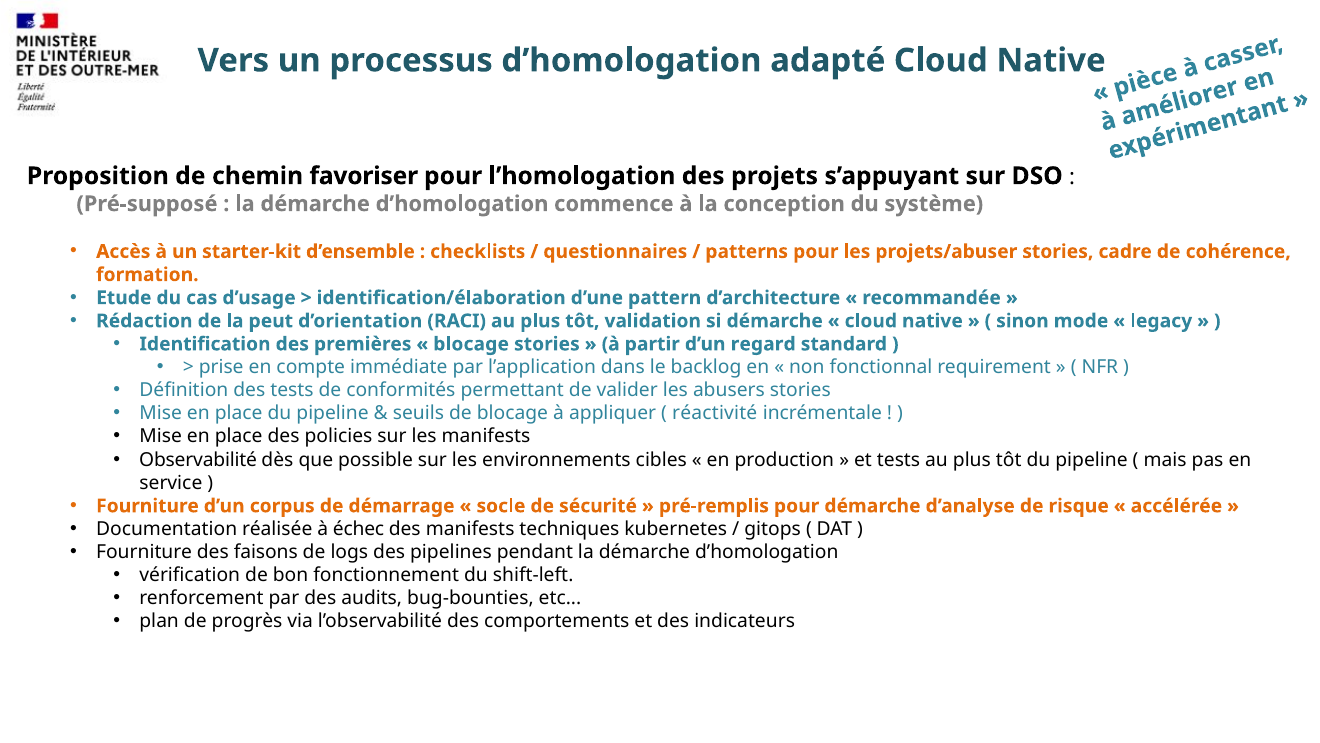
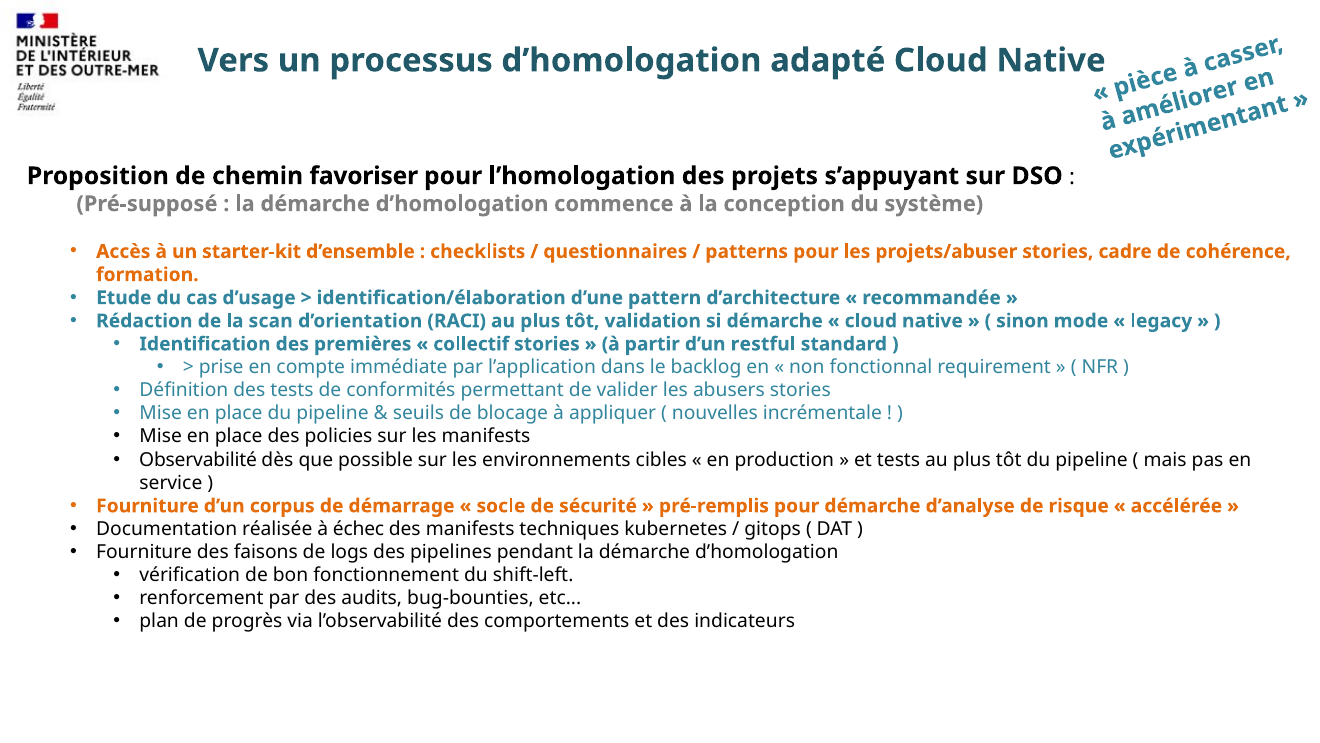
peut: peut -> scan
blocage at (471, 344): blocage -> collectif
regard: regard -> restful
réactivité: réactivité -> nouvelles
